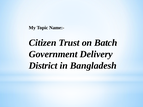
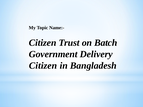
District at (43, 66): District -> Citizen
